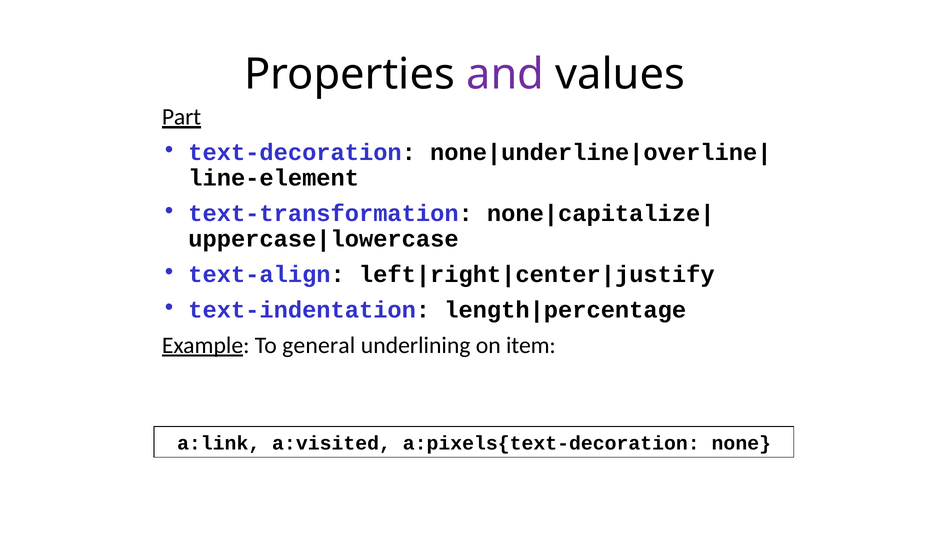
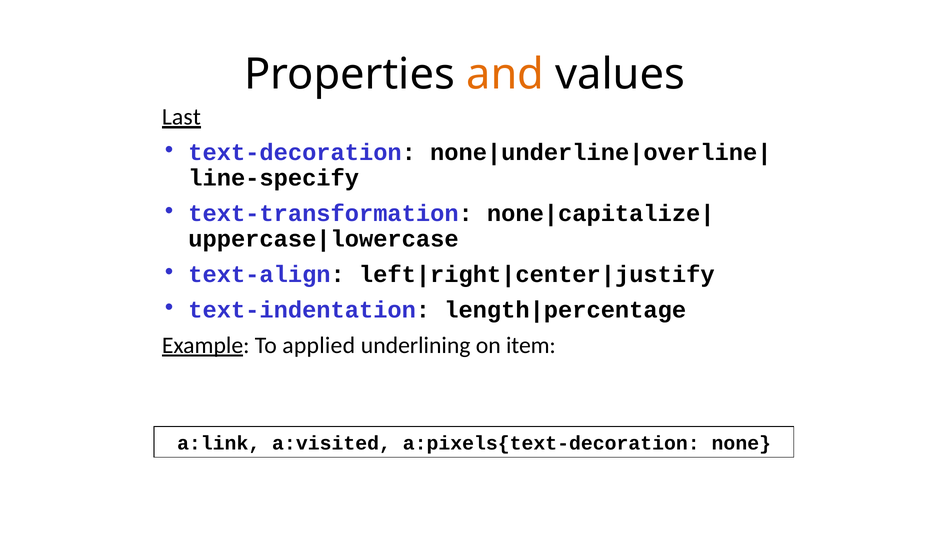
and colour: purple -> orange
Part: Part -> Last
line-element: line-element -> line-specify
general: general -> applied
